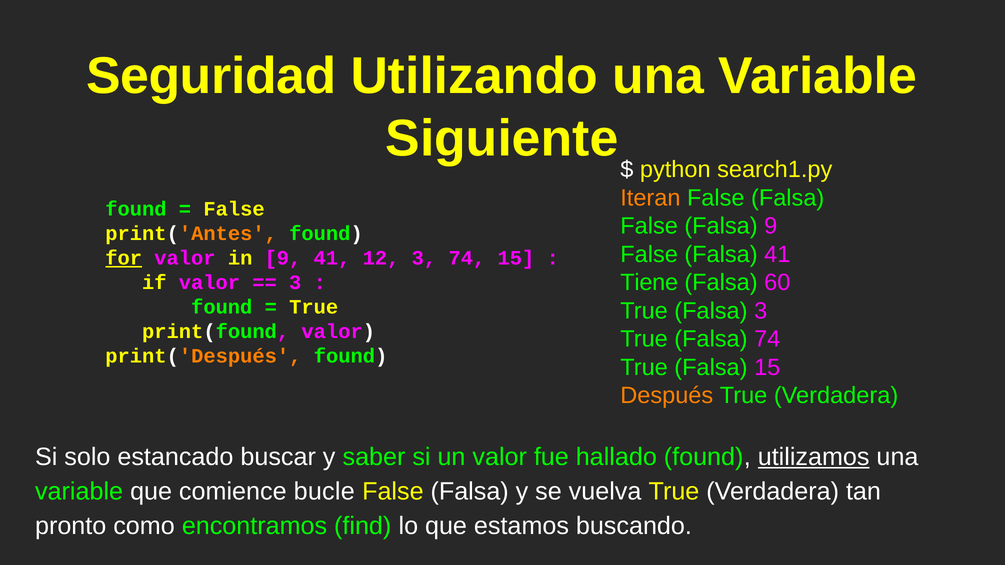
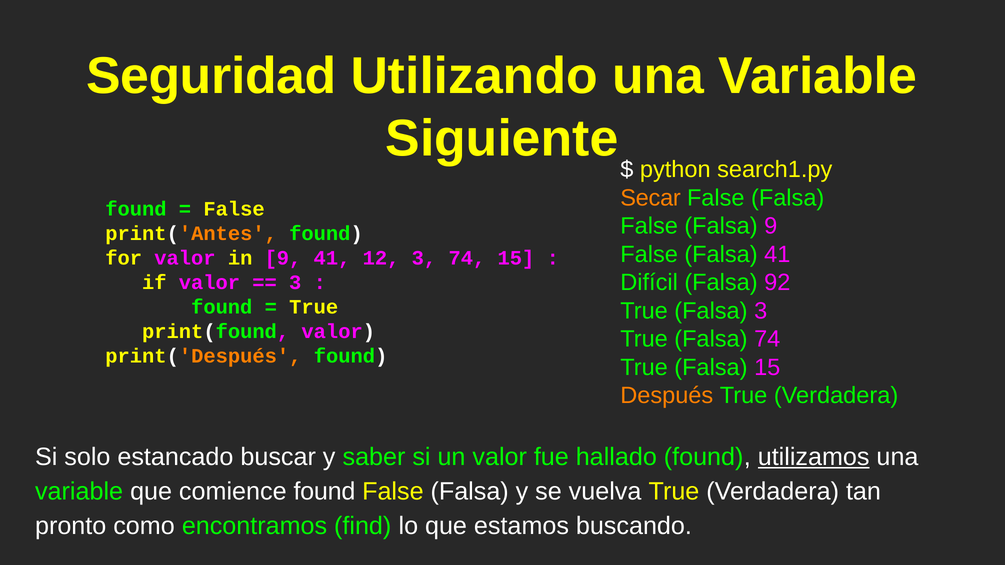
Iteran: Iteran -> Secar
for underline: present -> none
Tiene: Tiene -> Difícil
60: 60 -> 92
comience bucle: bucle -> found
